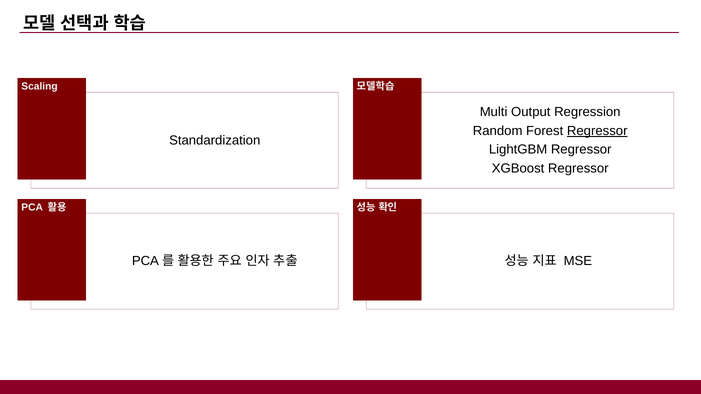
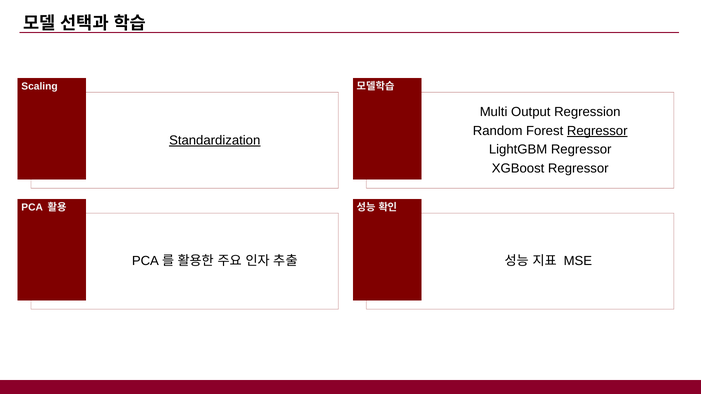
Standardization underline: none -> present
